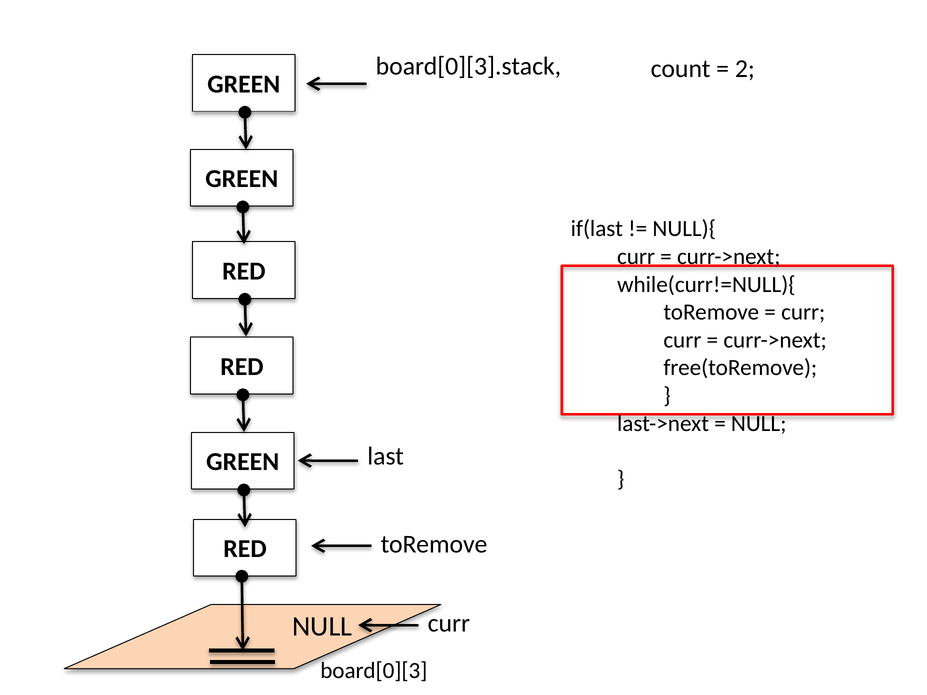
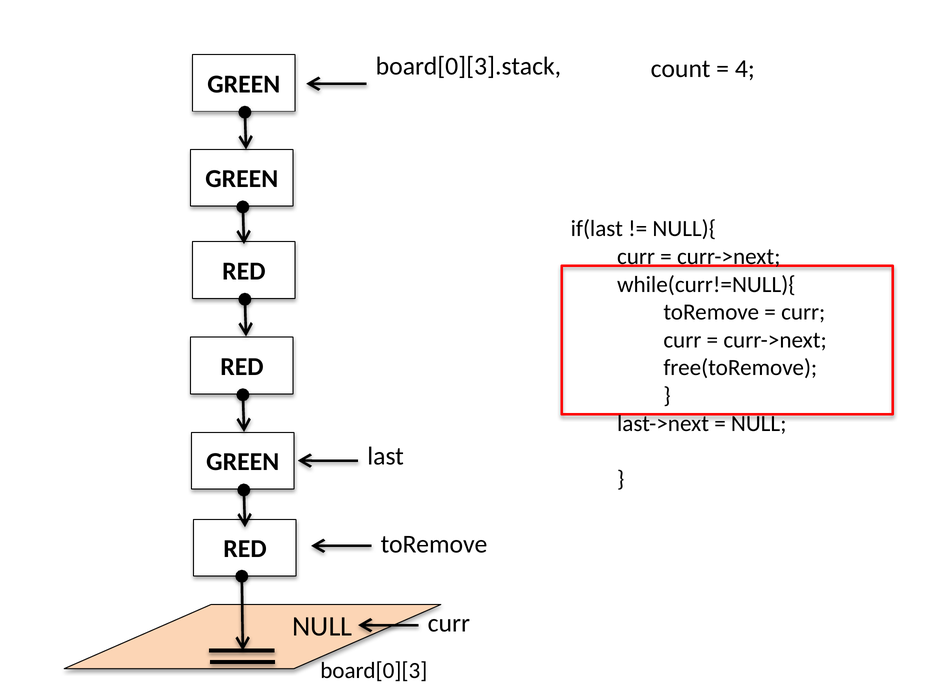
2: 2 -> 4
